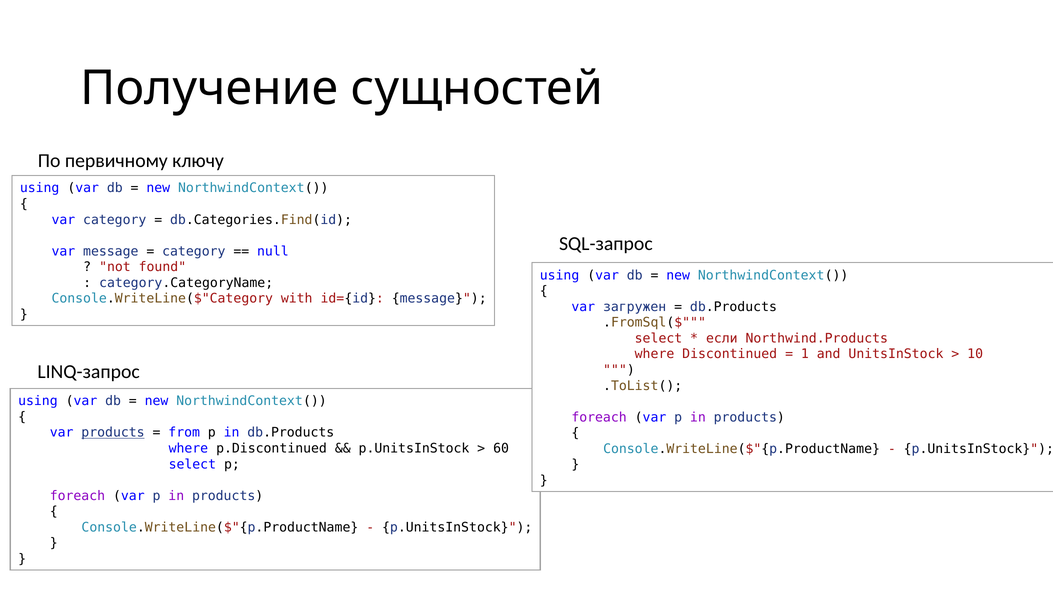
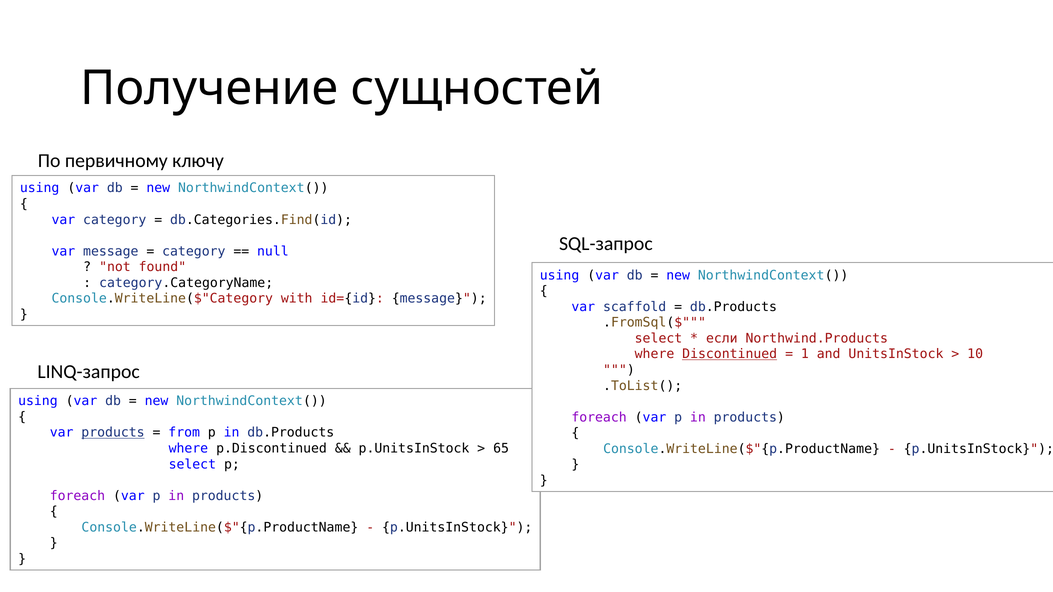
загружен: загружен -> scaffold
Discontinued underline: none -> present
60: 60 -> 65
